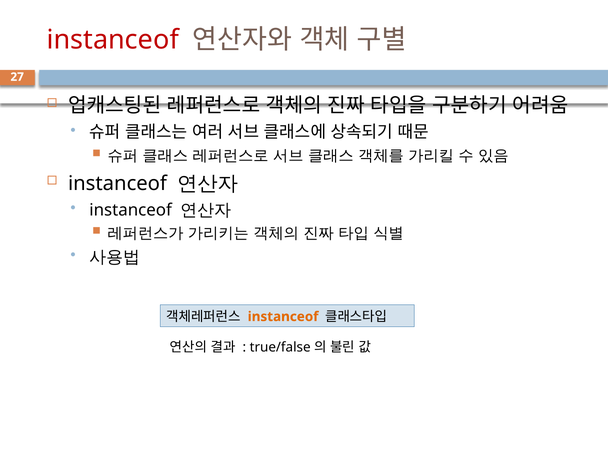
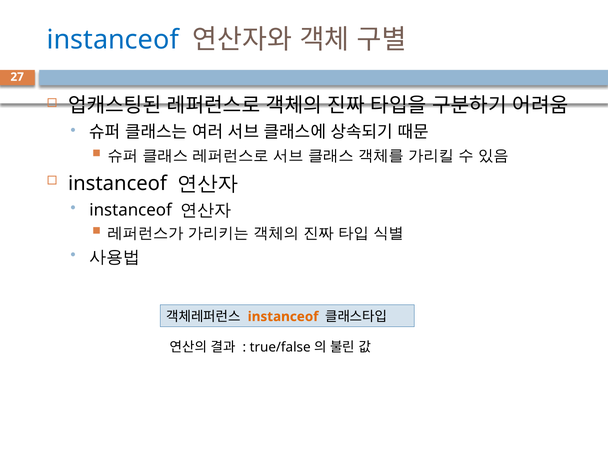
instanceof at (113, 40) colour: red -> blue
